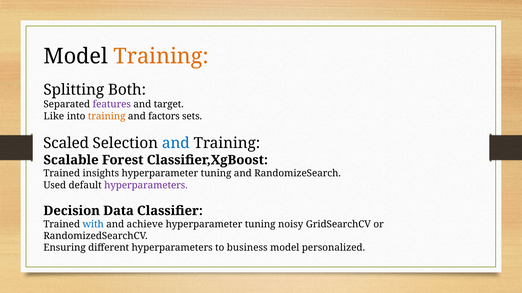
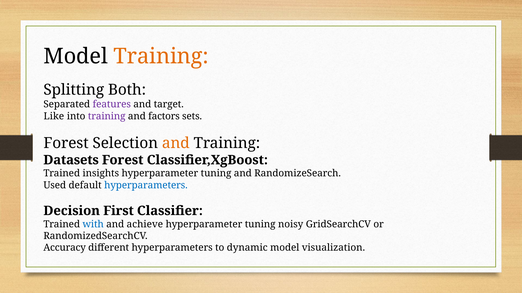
training at (107, 116) colour: orange -> purple
Scaled at (66, 143): Scaled -> Forest
and at (176, 143) colour: blue -> orange
Scalable: Scalable -> Datasets
hyperparameters at (146, 186) colour: purple -> blue
Data: Data -> First
Ensuring: Ensuring -> Accuracy
business: business -> dynamic
personalized: personalized -> visualization
